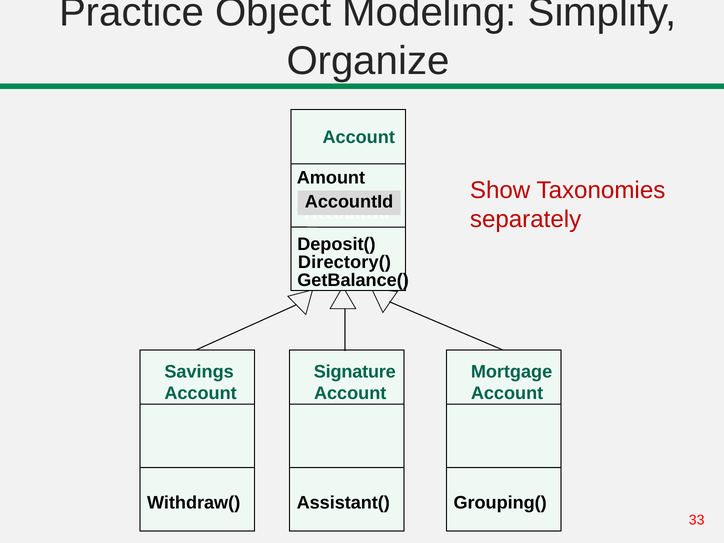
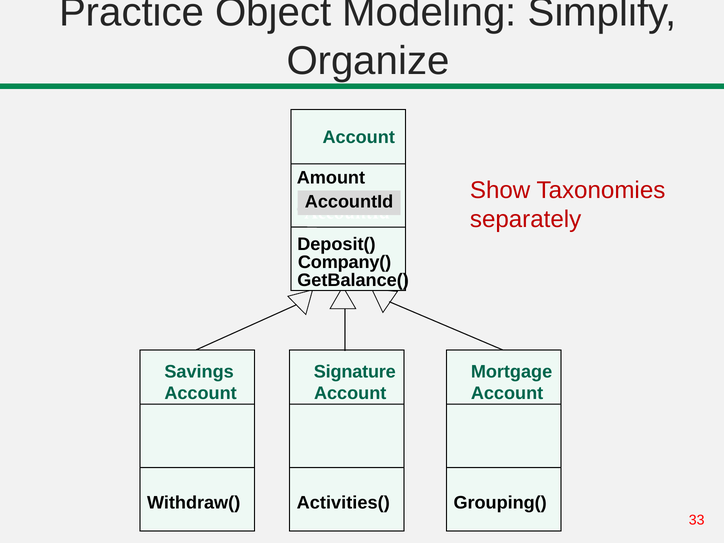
Directory(: Directory( -> Company(
Assistant(: Assistant( -> Activities(
